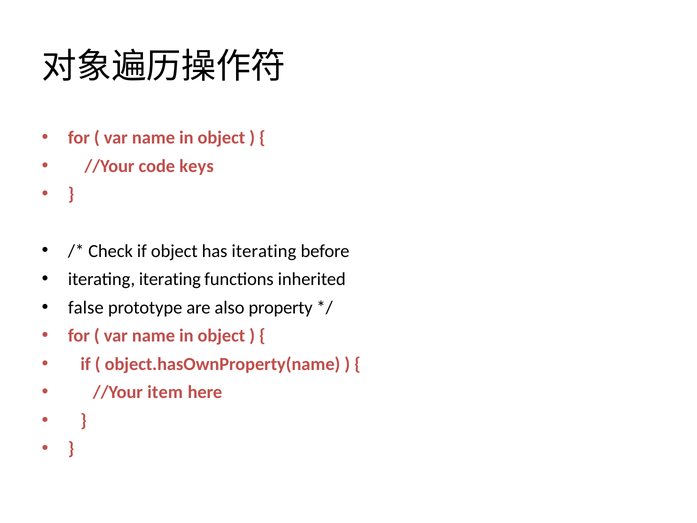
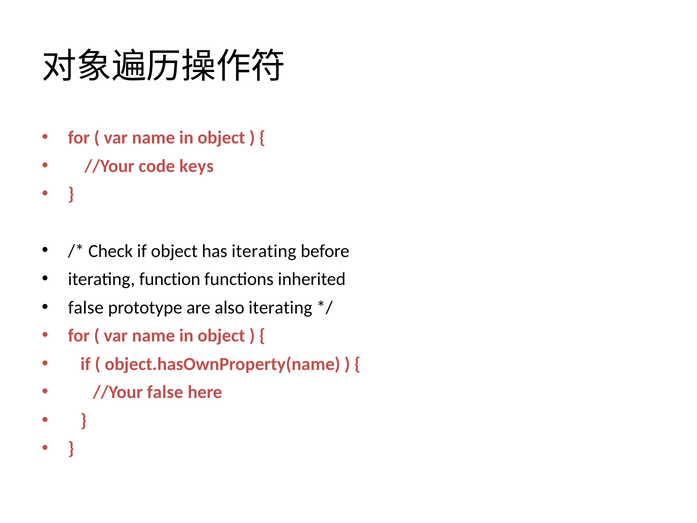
iterating iterating: iterating -> function
also property: property -> iterating
//Your item: item -> false
